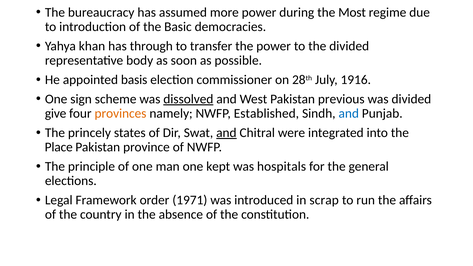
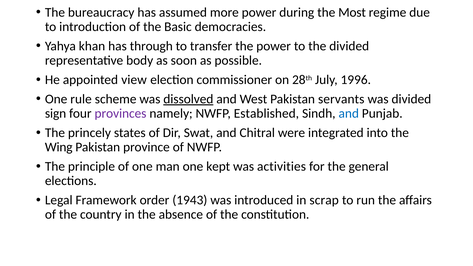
basis: basis -> view
1916: 1916 -> 1996
sign: sign -> rule
previous: previous -> servants
give: give -> sign
provinces colour: orange -> purple
and at (226, 133) underline: present -> none
Place: Place -> Wing
hospitals: hospitals -> activities
1971: 1971 -> 1943
